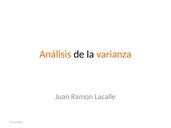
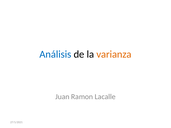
Análisis colour: orange -> blue
